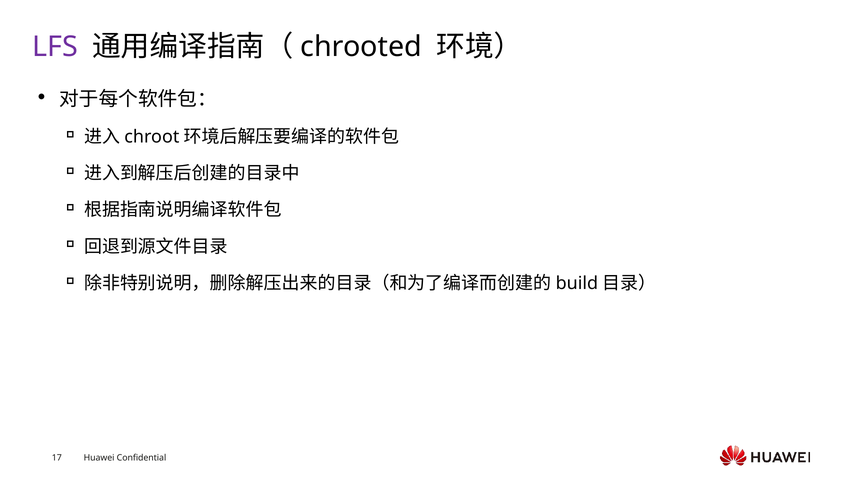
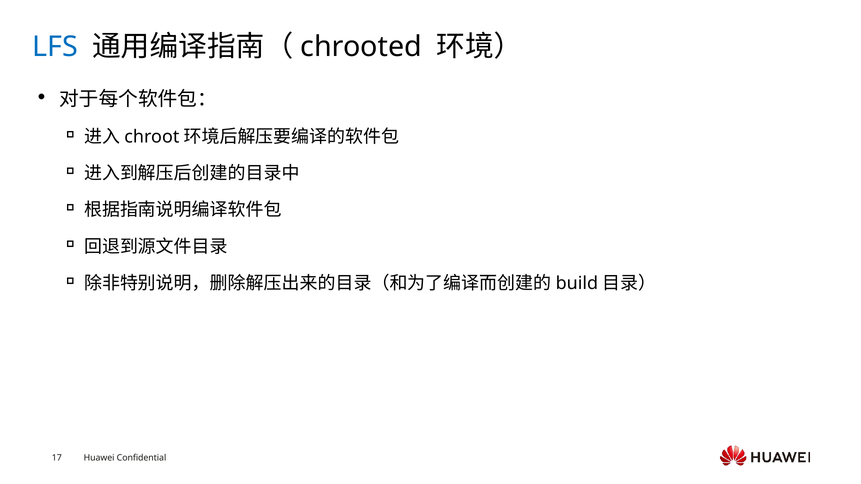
LFS colour: purple -> blue
